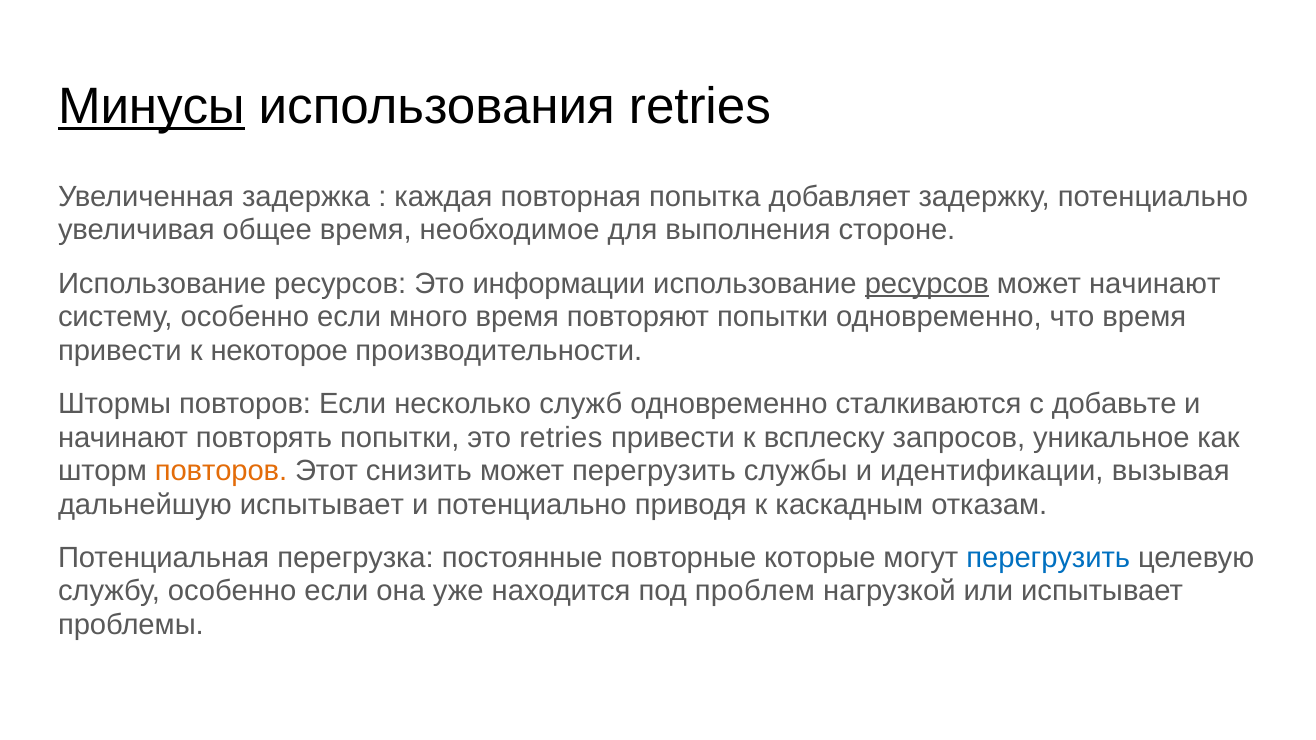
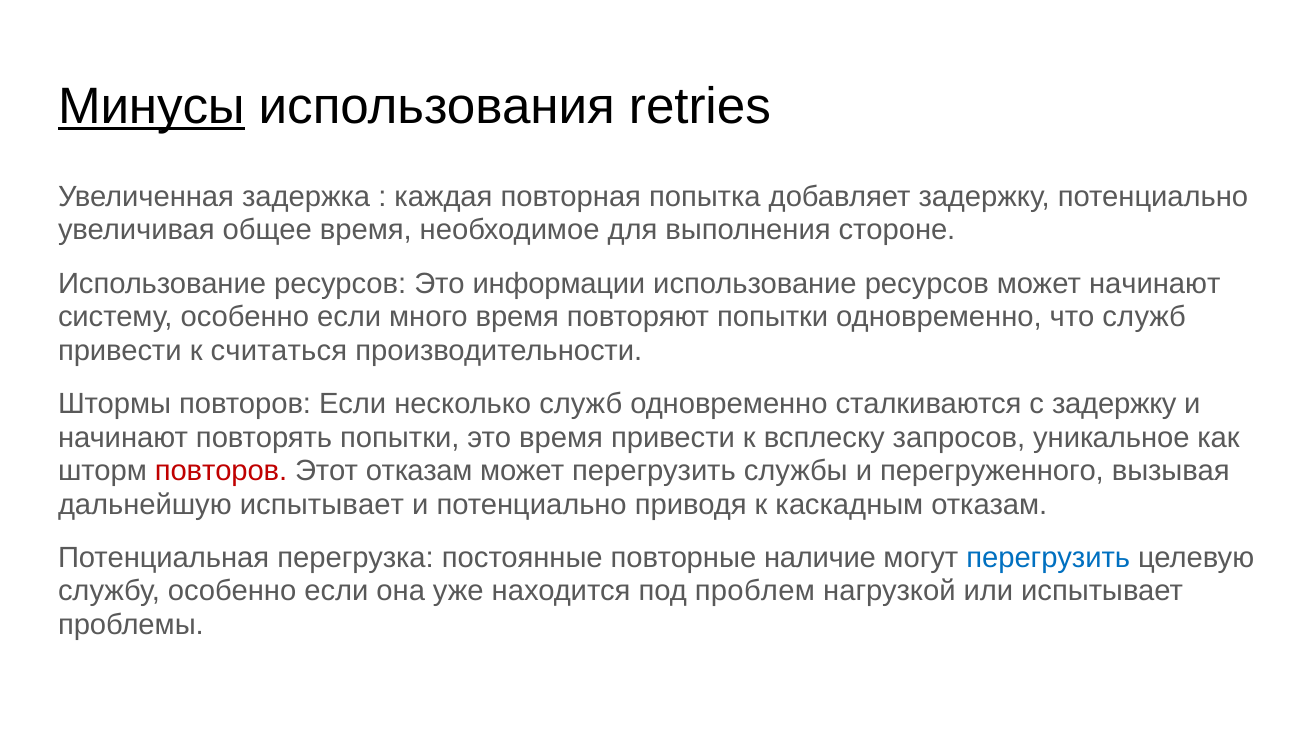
ресурсов at (927, 284) underline: present -> none
что время: время -> служб
некоторое: некоторое -> считаться
с добавьте: добавьте -> задержку
это retries: retries -> время
повторов at (221, 471) colour: orange -> red
Этот снизить: снизить -> отказам
идентификации: идентификации -> перегруженного
которые: которые -> наличие
